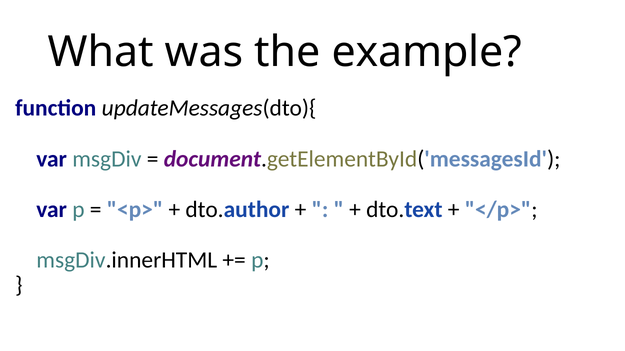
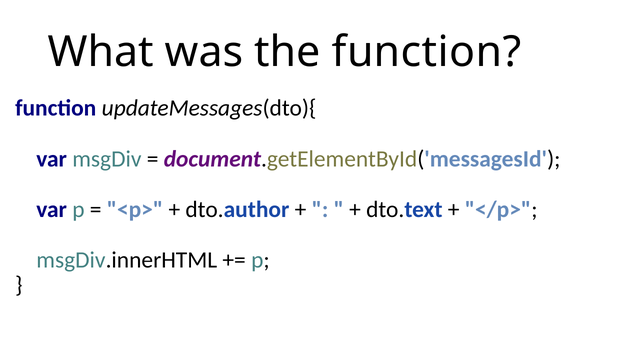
the example: example -> function
